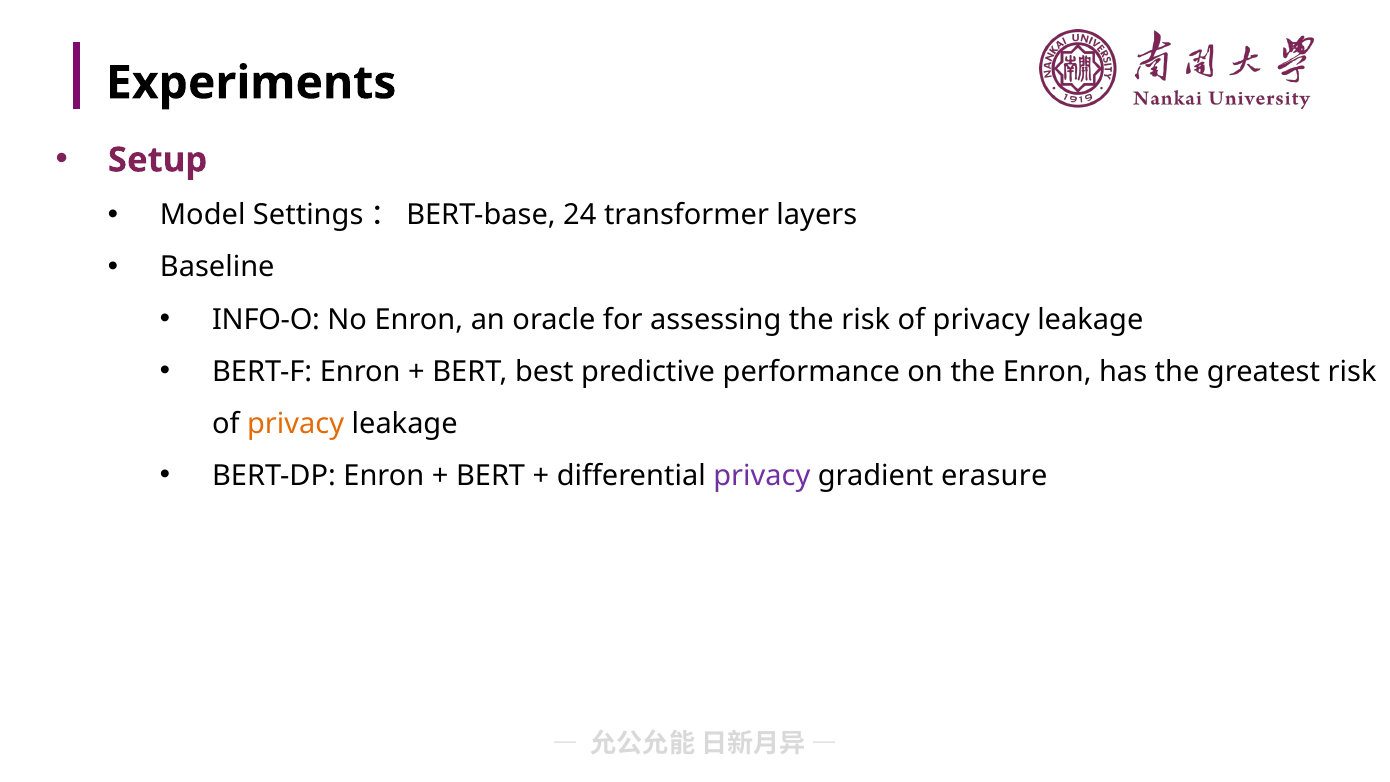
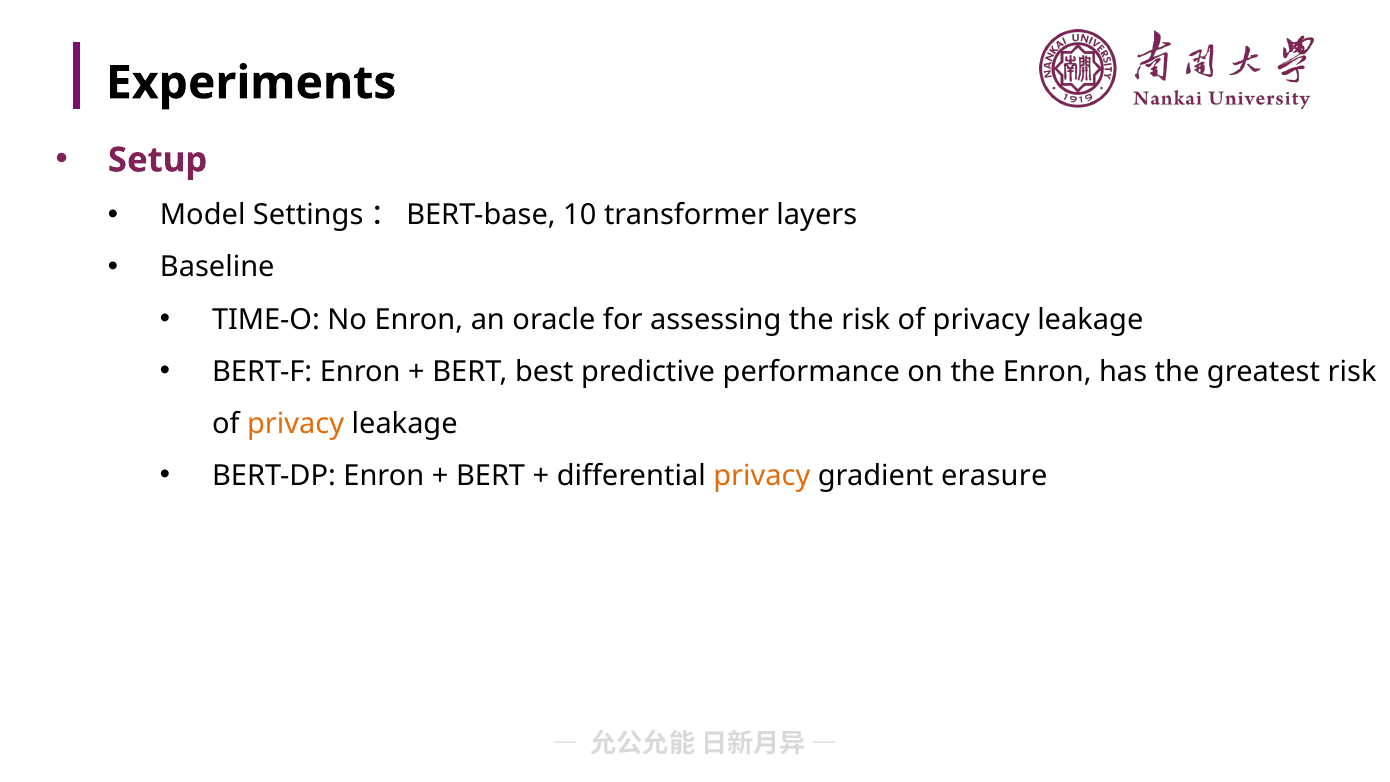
24: 24 -> 10
INFO-O: INFO-O -> TIME-O
privacy at (762, 476) colour: purple -> orange
